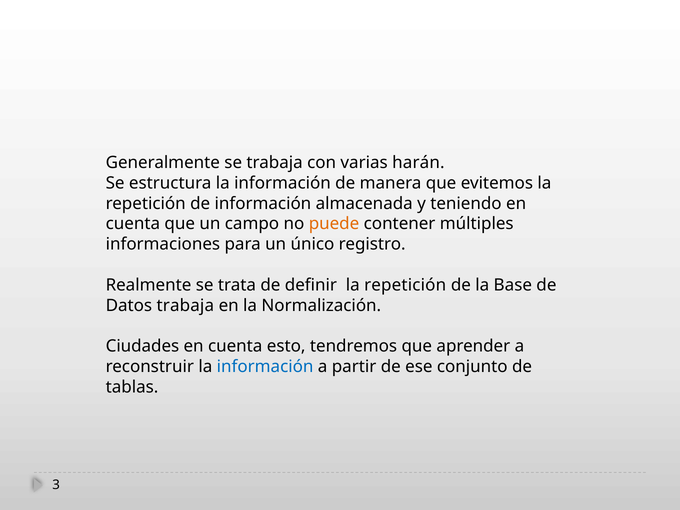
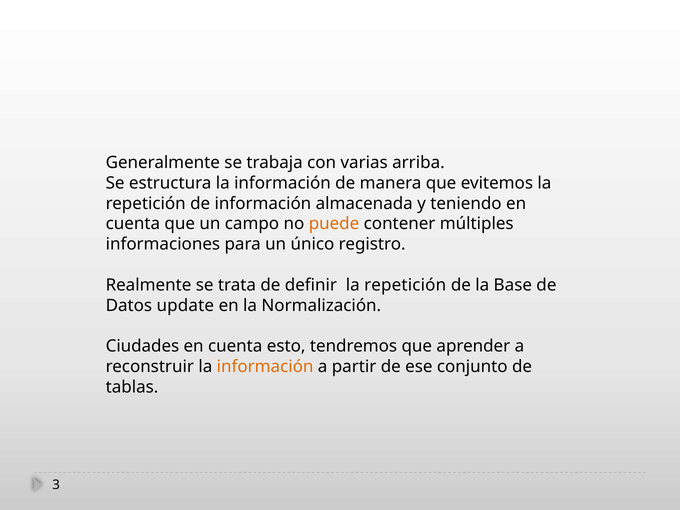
harán: harán -> arriba
Datos trabaja: trabaja -> update
información at (265, 367) colour: blue -> orange
